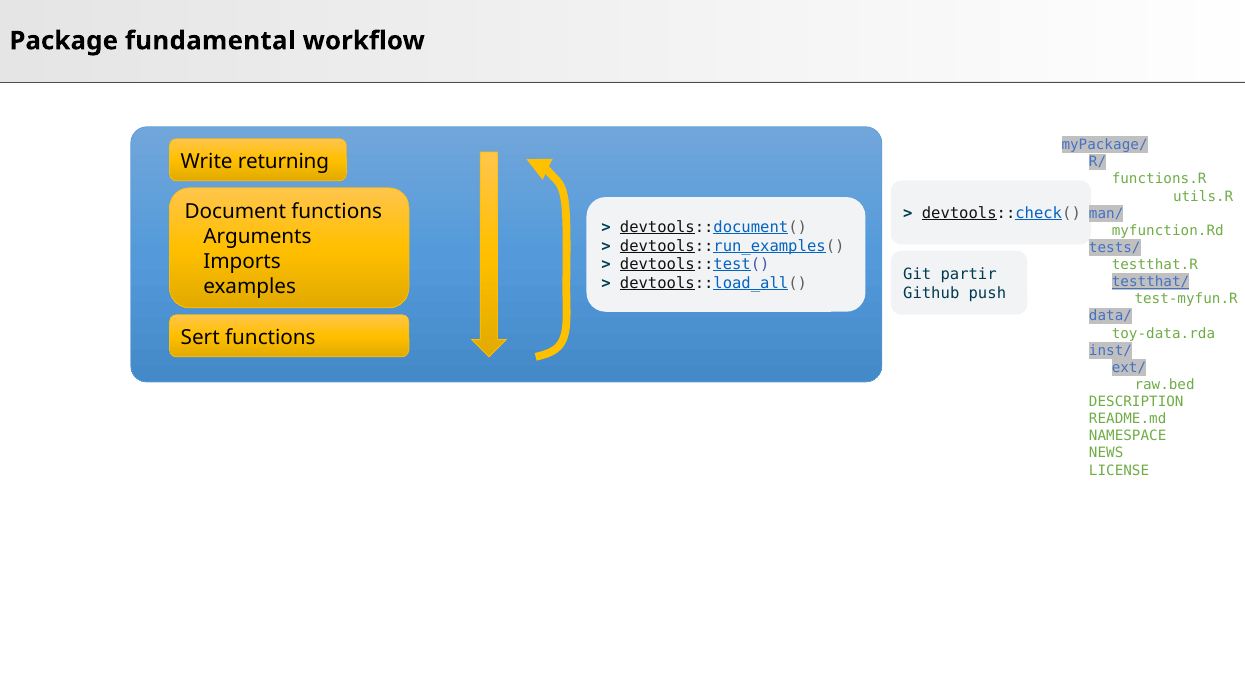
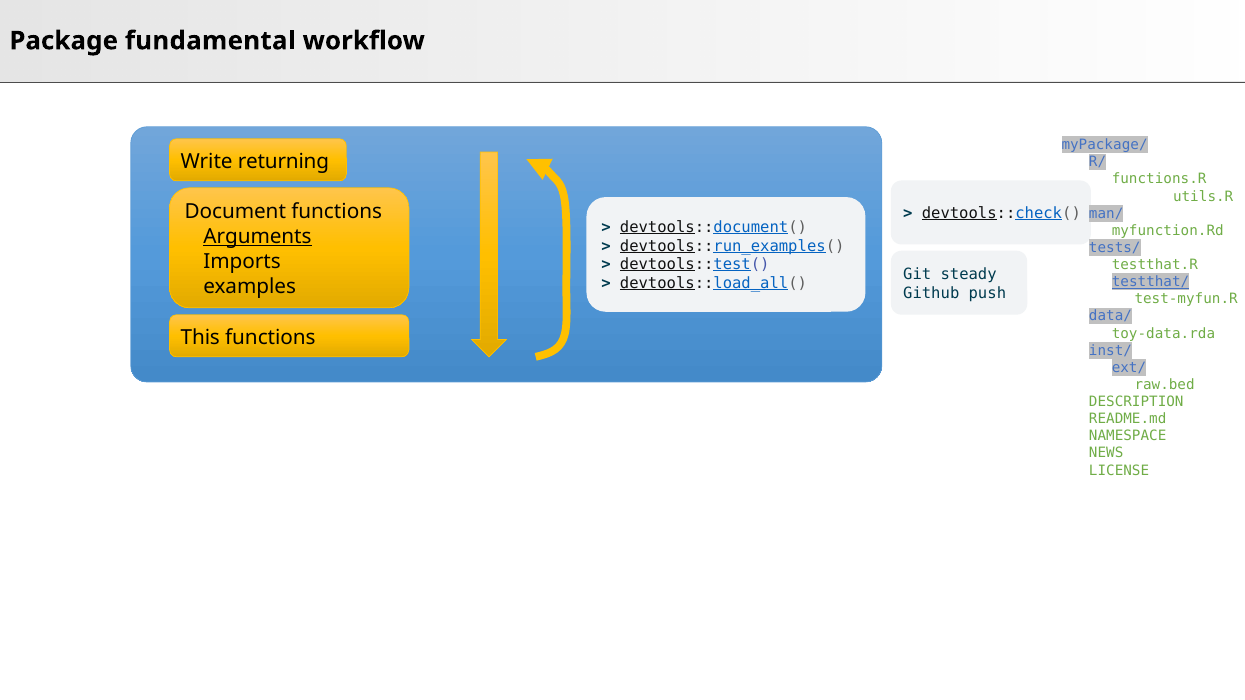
Arguments underline: none -> present
partir: partir -> steady
Sert: Sert -> This
